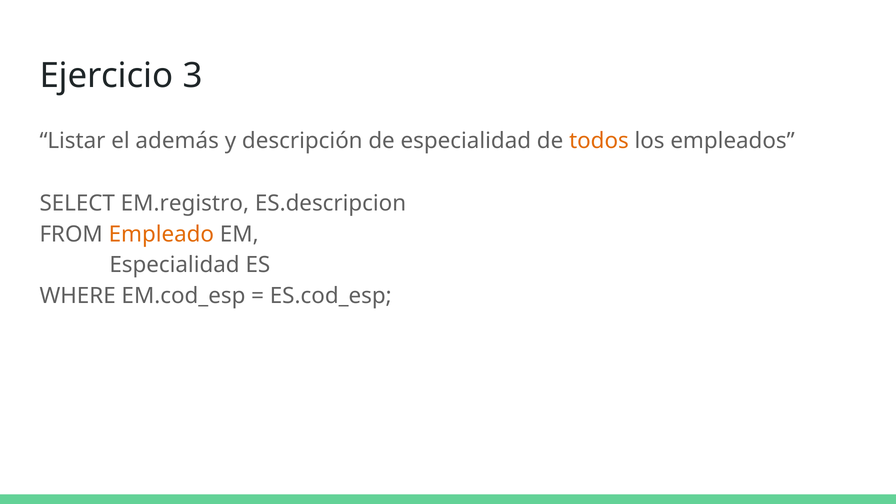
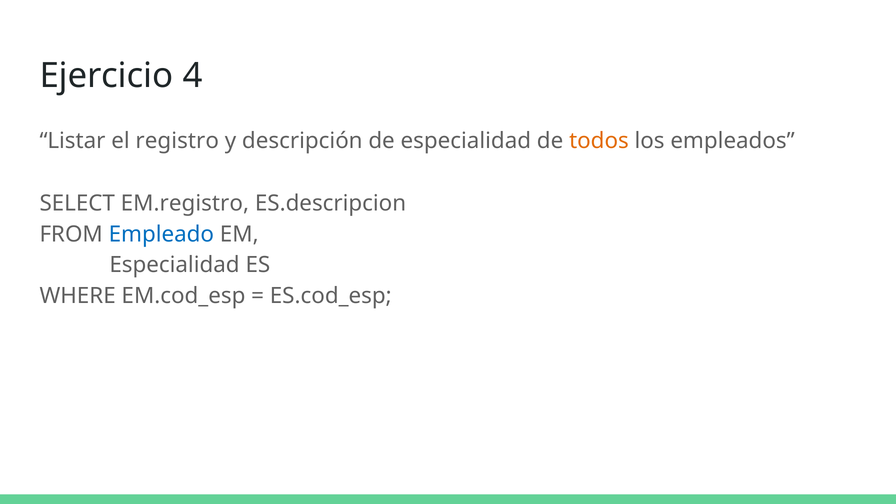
3: 3 -> 4
además: además -> registro
Empleado colour: orange -> blue
